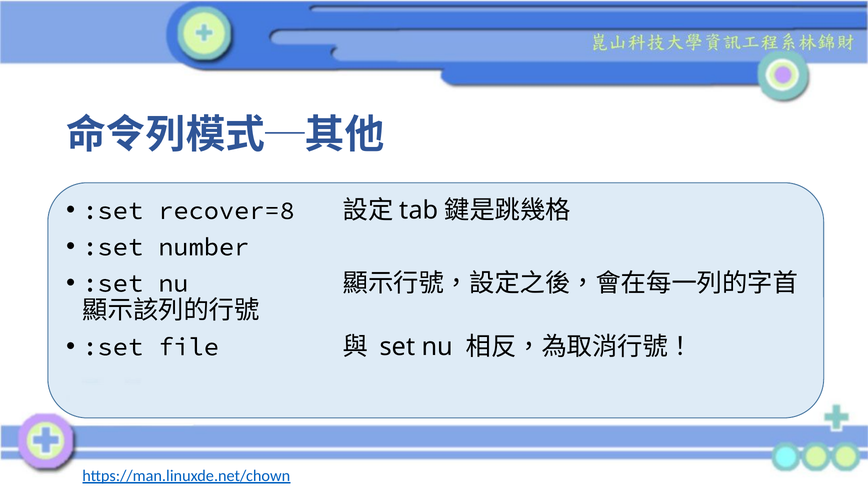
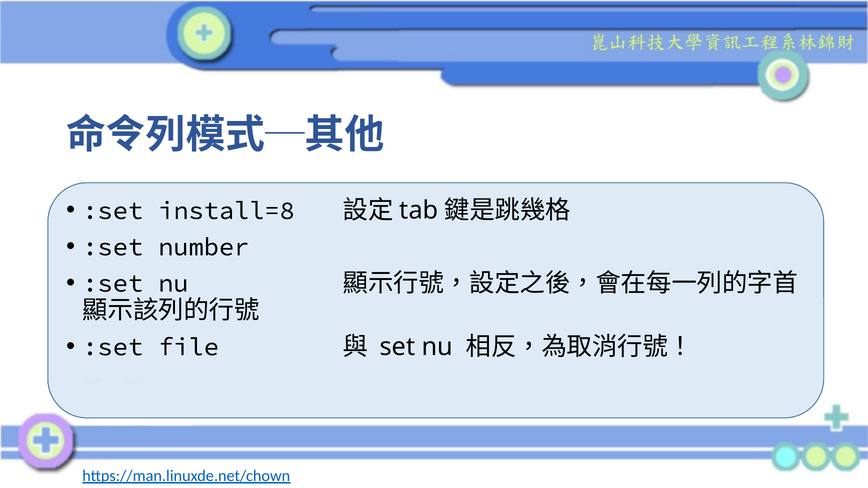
recover=8: recover=8 -> install=8
